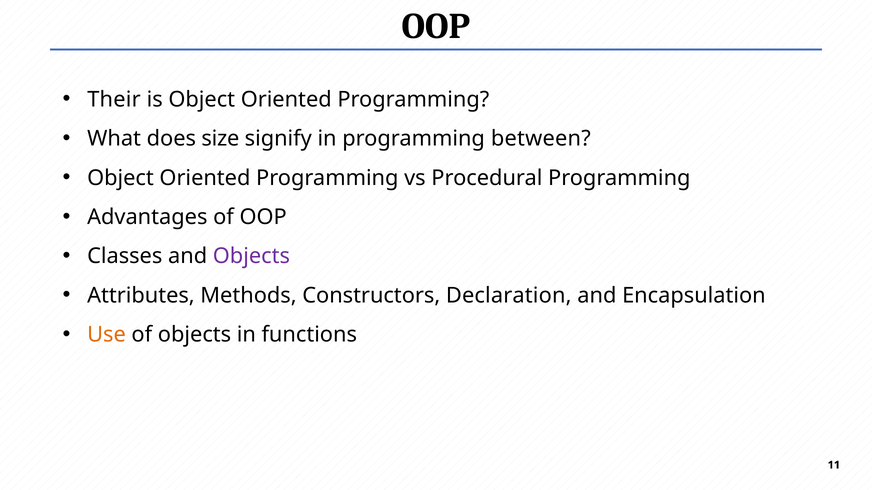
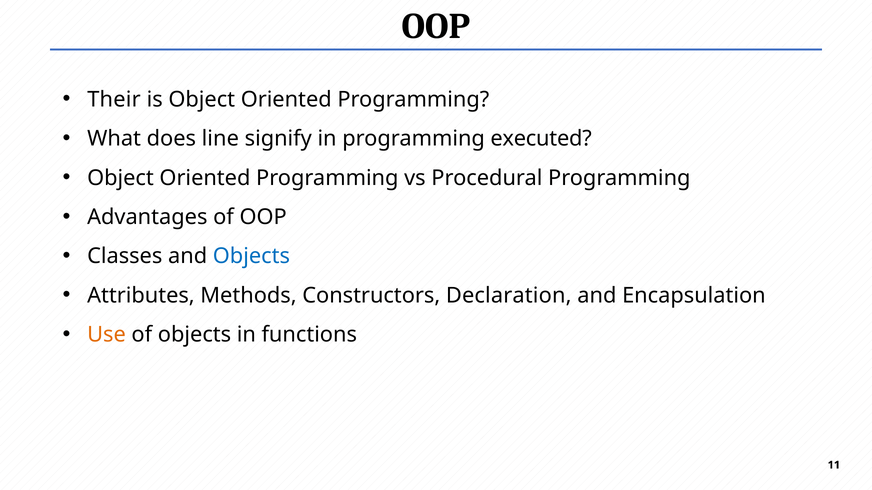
size: size -> line
between: between -> executed
Objects at (251, 257) colour: purple -> blue
